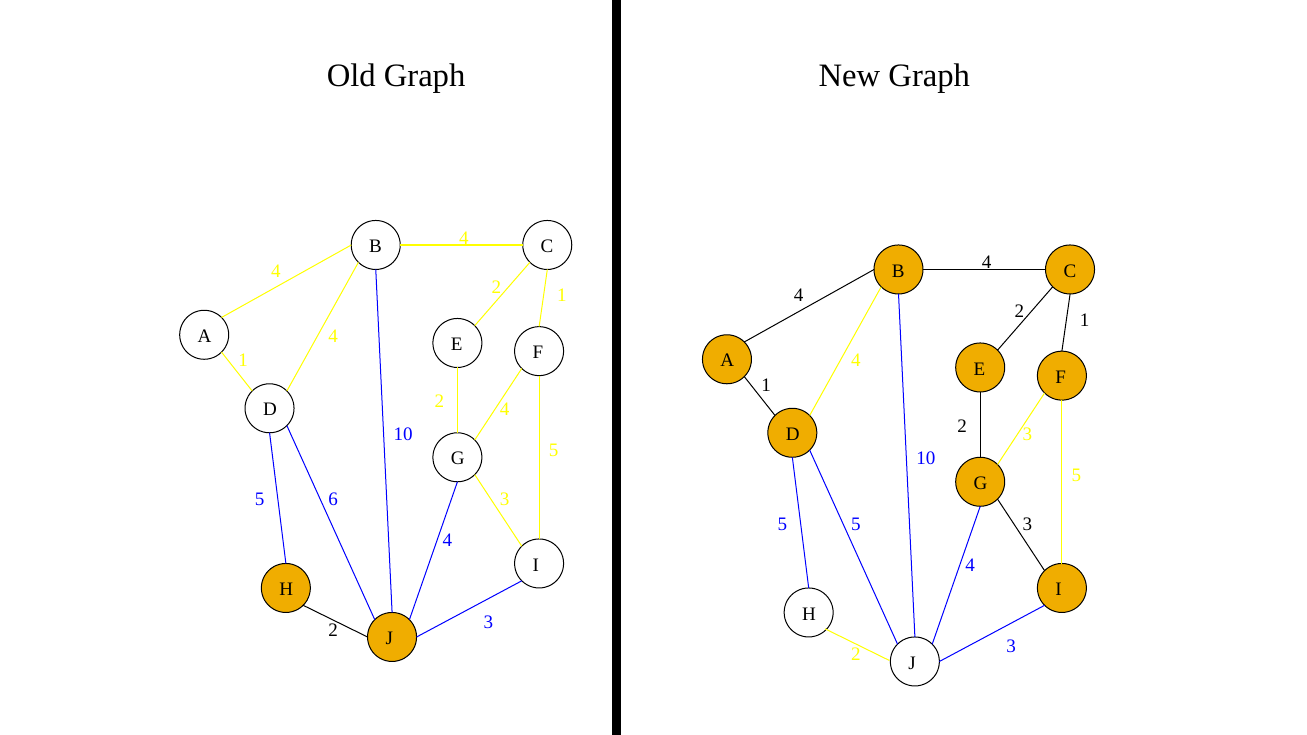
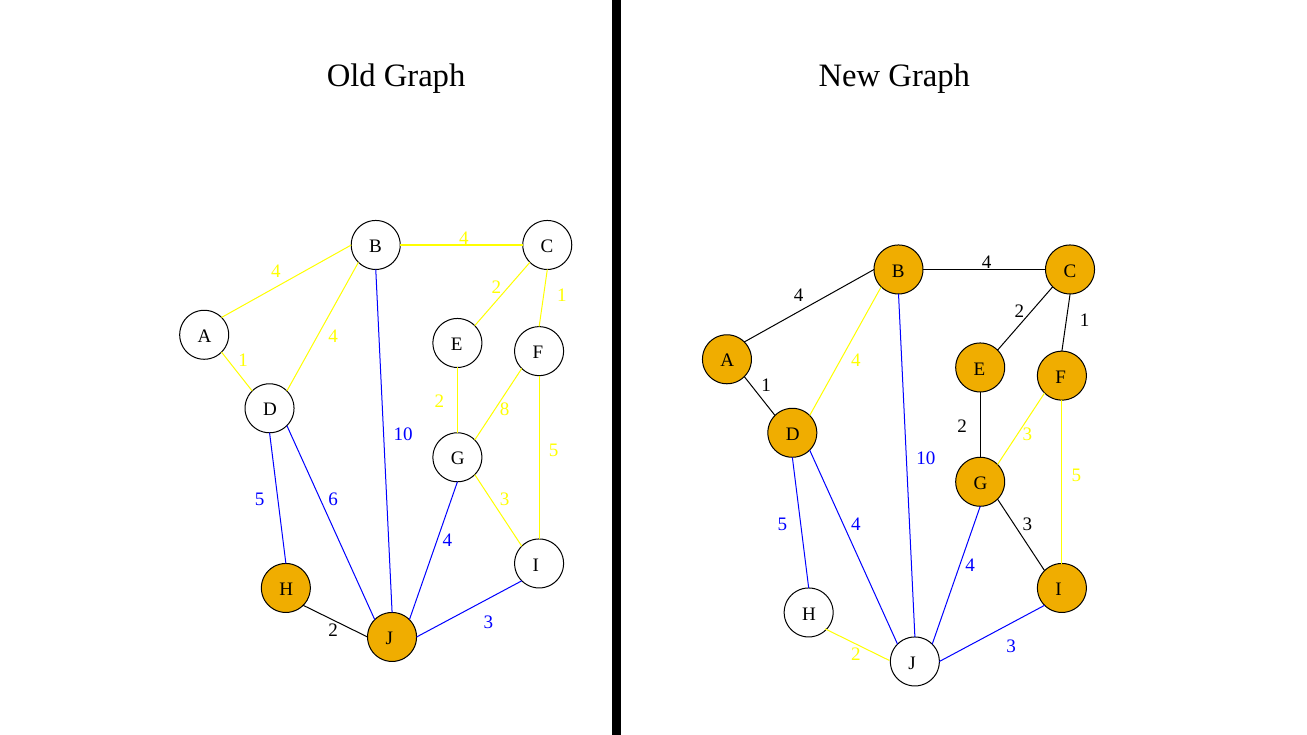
2 4: 4 -> 8
5 5: 5 -> 4
